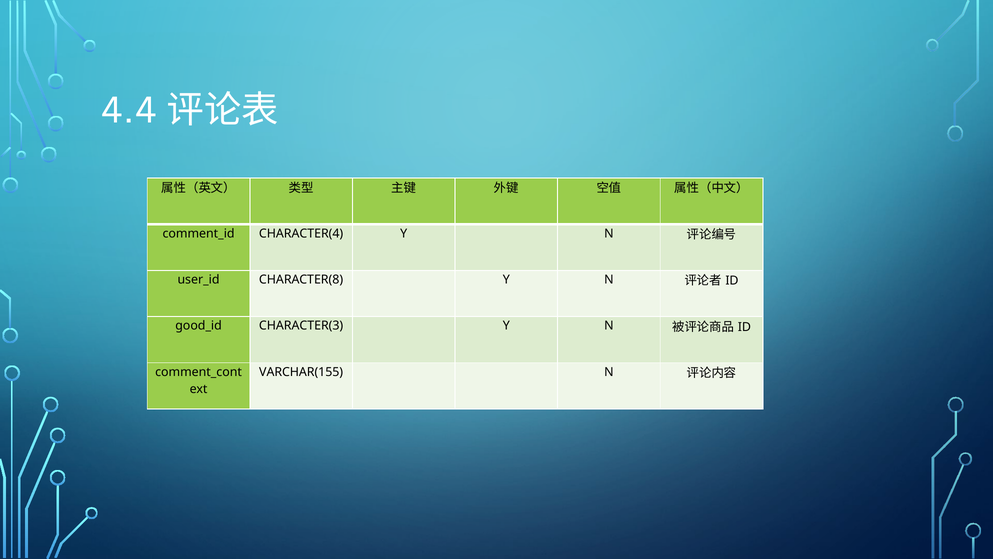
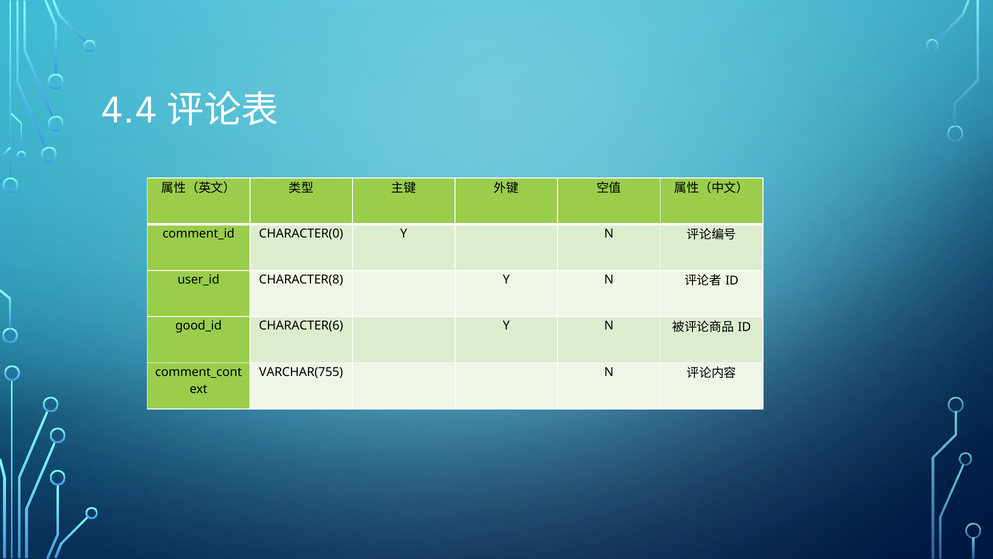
CHARACTER(4: CHARACTER(4 -> CHARACTER(0
CHARACTER(3: CHARACTER(3 -> CHARACTER(6
VARCHAR(155: VARCHAR(155 -> VARCHAR(755
